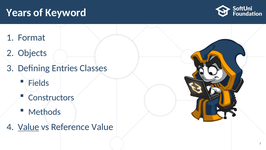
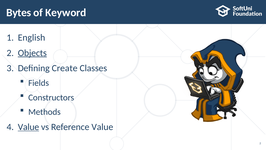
Years: Years -> Bytes
Format: Format -> English
Objects underline: none -> present
Entries: Entries -> Create
